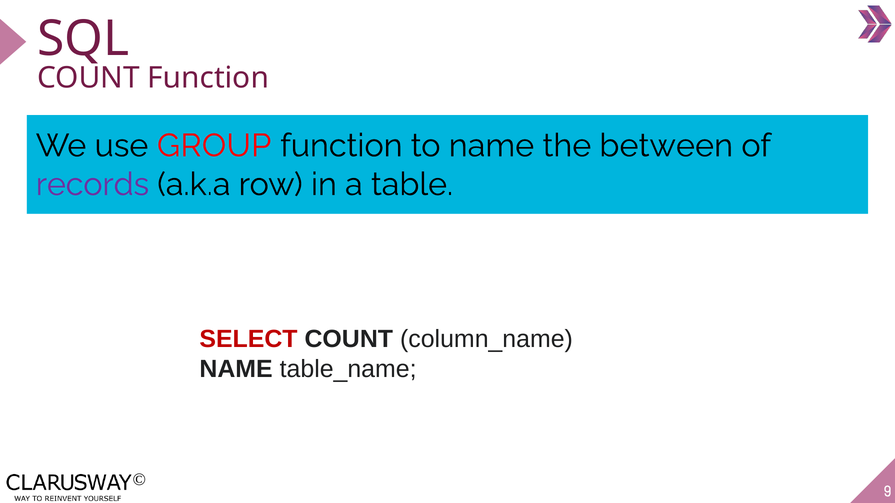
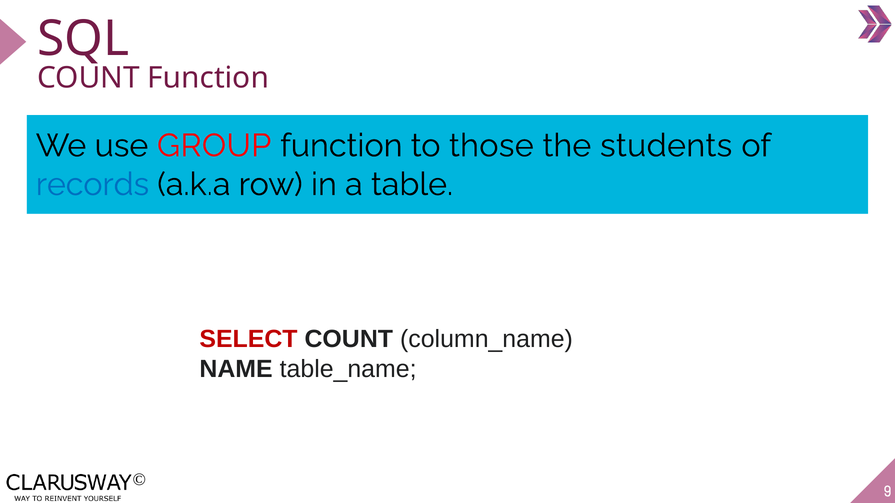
to name: name -> those
between: between -> students
records colour: purple -> blue
